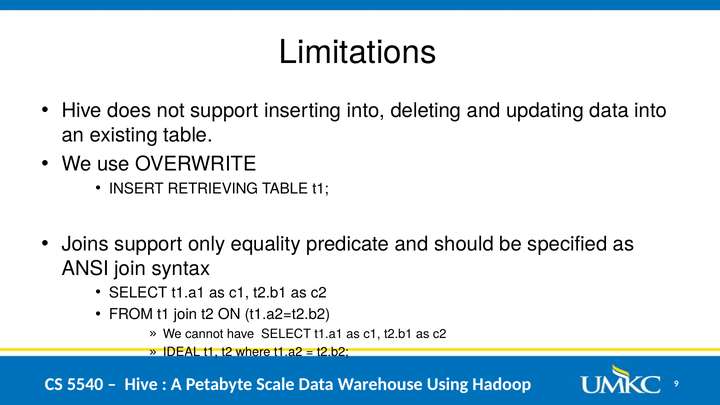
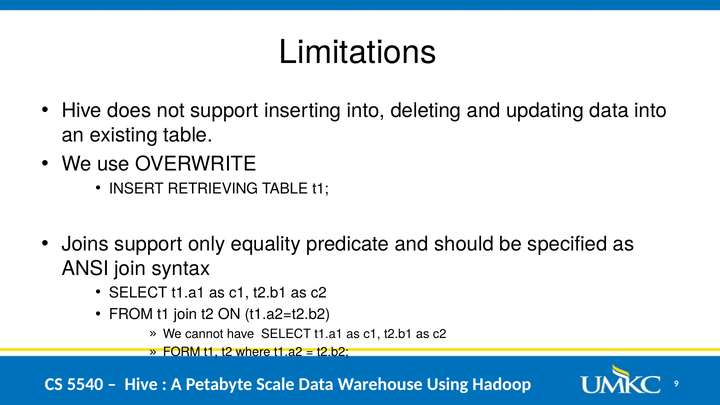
IDEAL: IDEAL -> FORM
